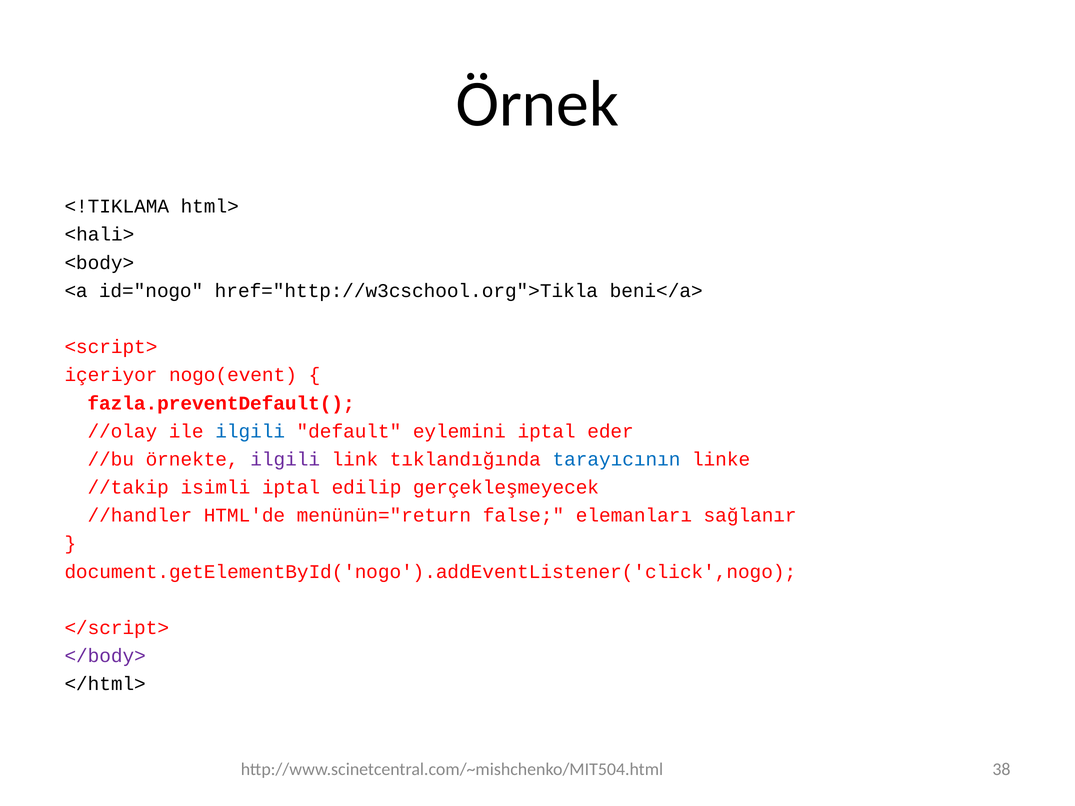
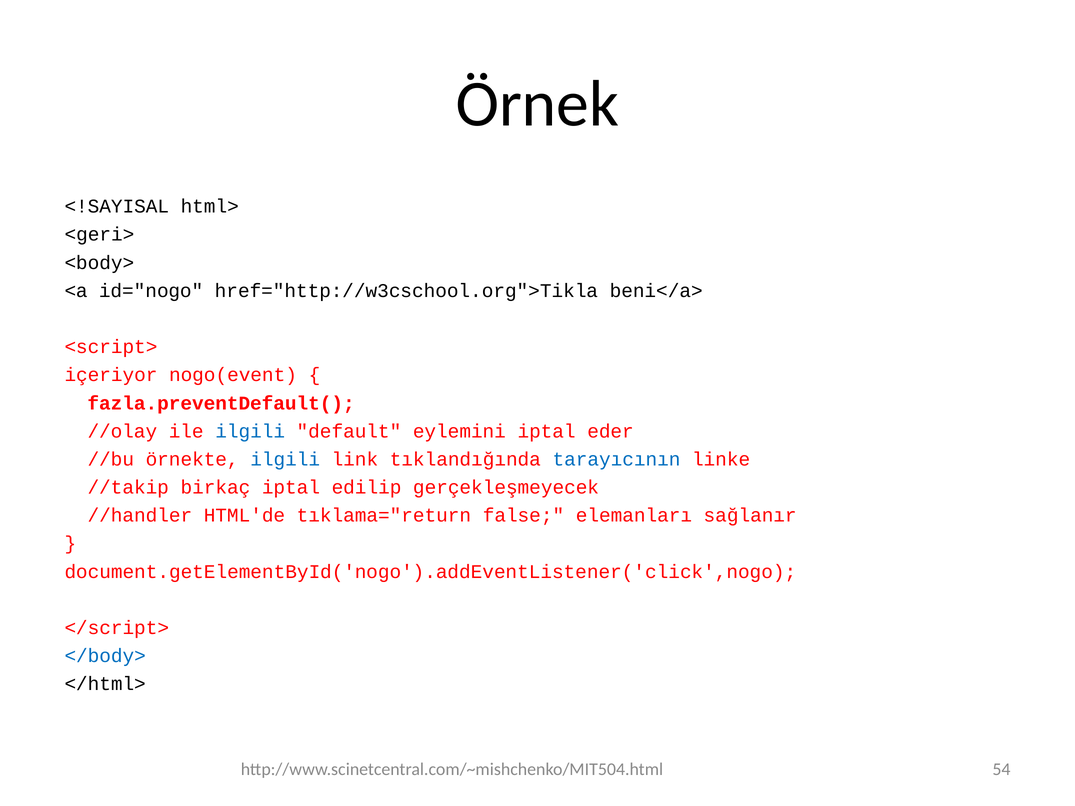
<!TIKLAMA: <!TIKLAMA -> <!SAYISAL
<hali>: <hali> -> <geri>
ilgili at (285, 459) colour: purple -> blue
isimli: isimli -> birkaç
menünün="return: menünün="return -> tıklama="return
</body> colour: purple -> blue
38: 38 -> 54
